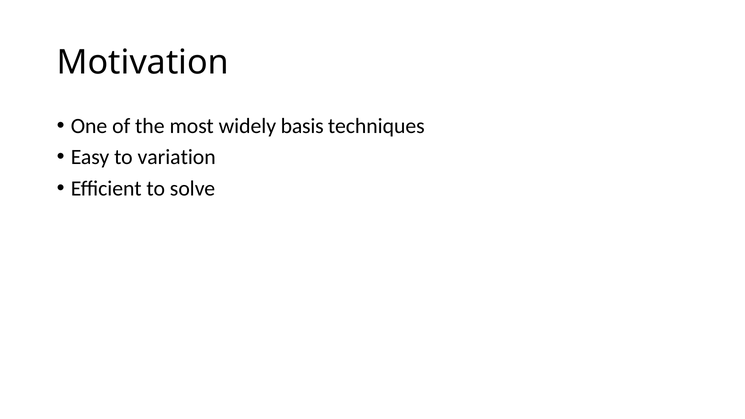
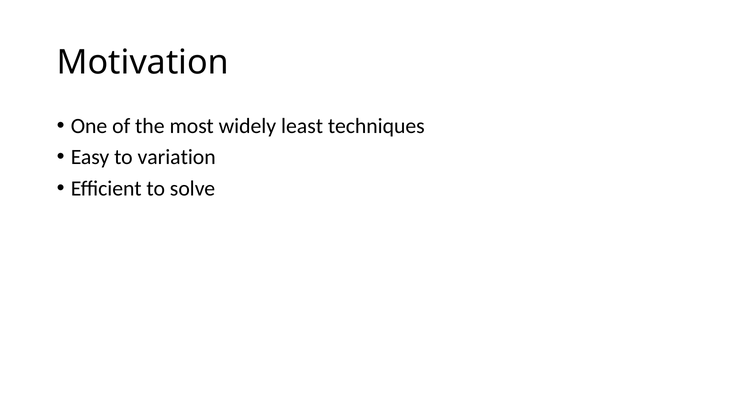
basis: basis -> least
